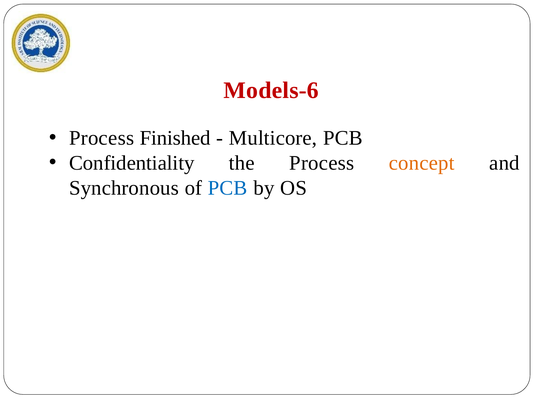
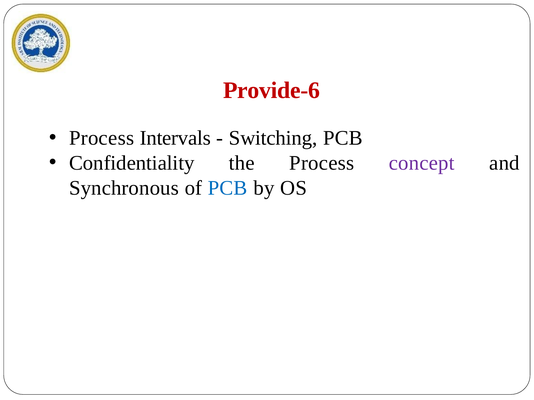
Models-6: Models-6 -> Provide-6
Finished: Finished -> Intervals
Multicore: Multicore -> Switching
concept colour: orange -> purple
